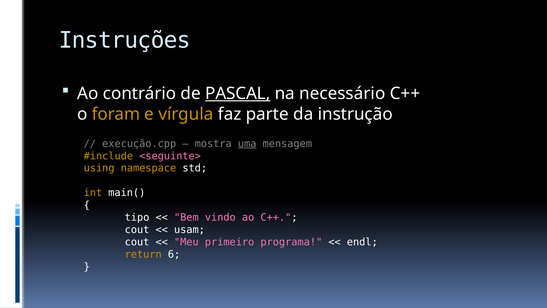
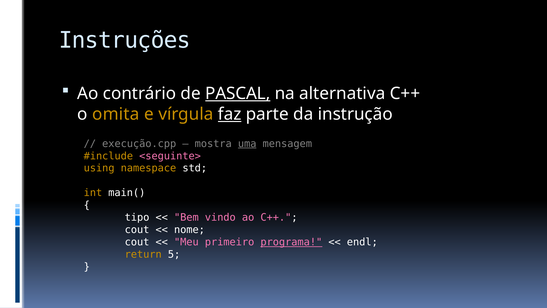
necessário: necessário -> alternativa
foram: foram -> omita
faz underline: none -> present
usam: usam -> nome
programa underline: none -> present
6: 6 -> 5
